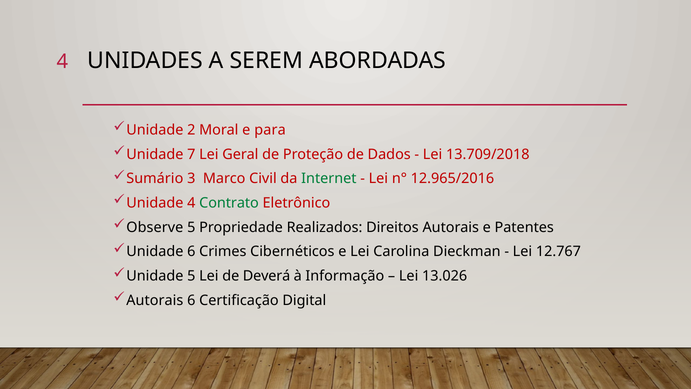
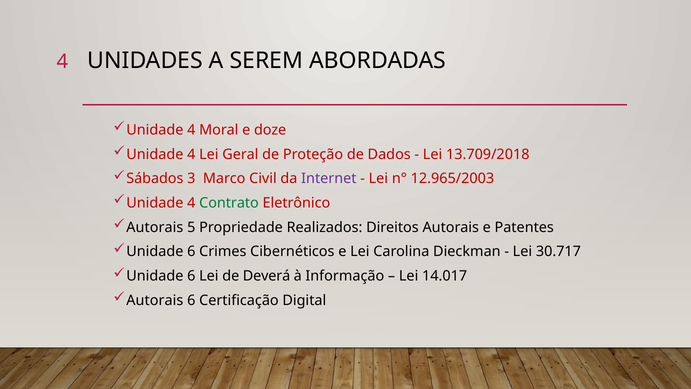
2 at (191, 130): 2 -> 4
para: para -> doze
7 at (191, 154): 7 -> 4
Sumário: Sumário -> Sábados
Internet colour: green -> purple
12.965/2016: 12.965/2016 -> 12.965/2003
Observe at (155, 227): Observe -> Autorais
12.767: 12.767 -> 30.717
5 at (191, 276): 5 -> 6
13.026: 13.026 -> 14.017
